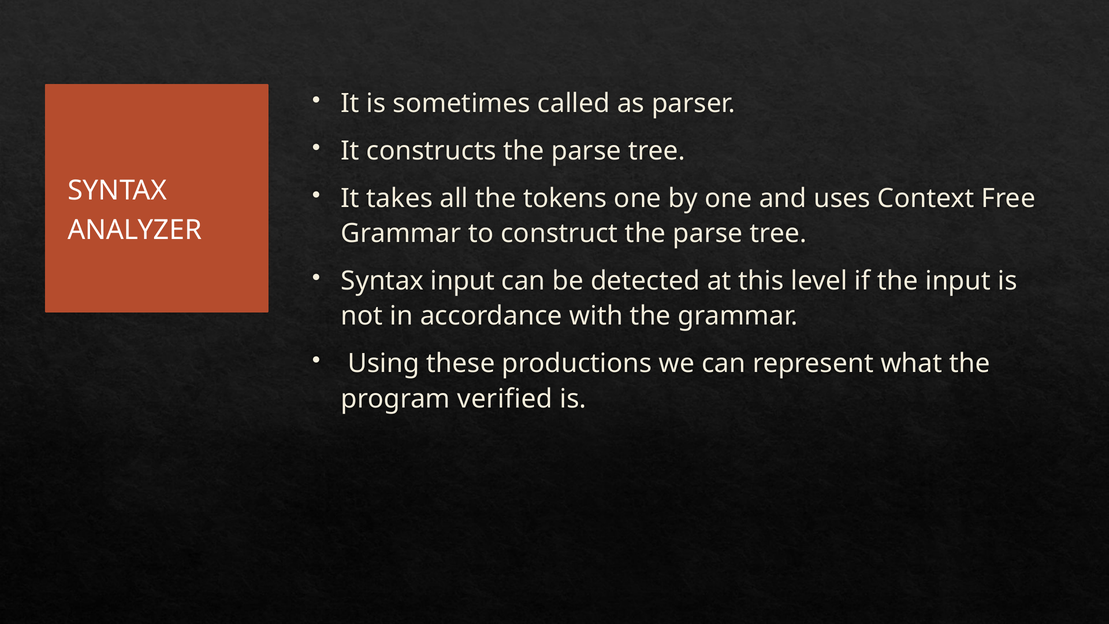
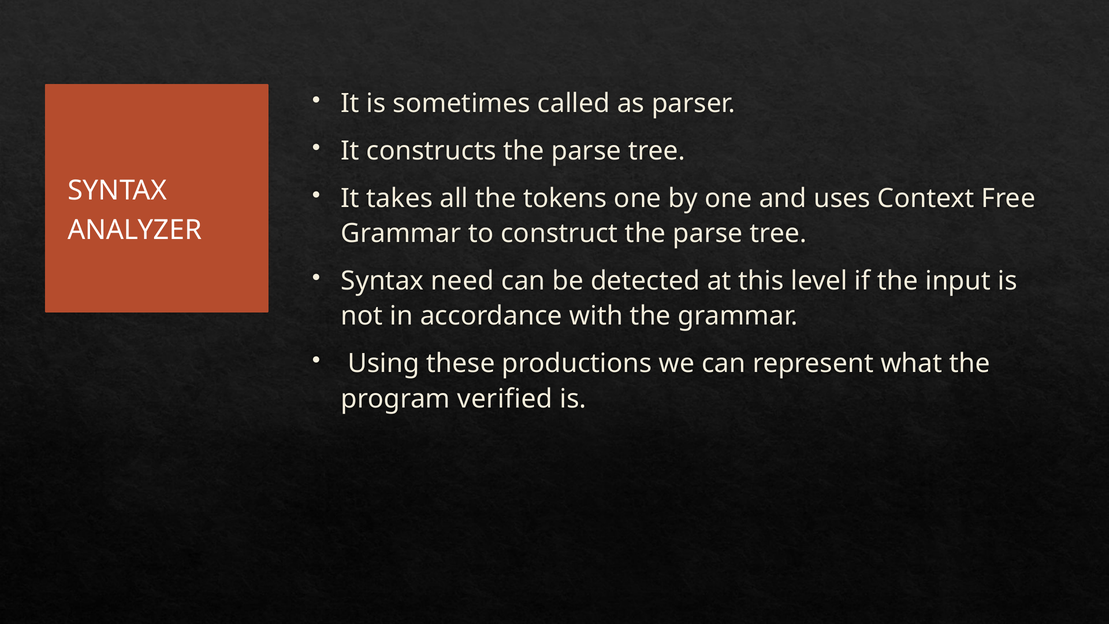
Syntax input: input -> need
